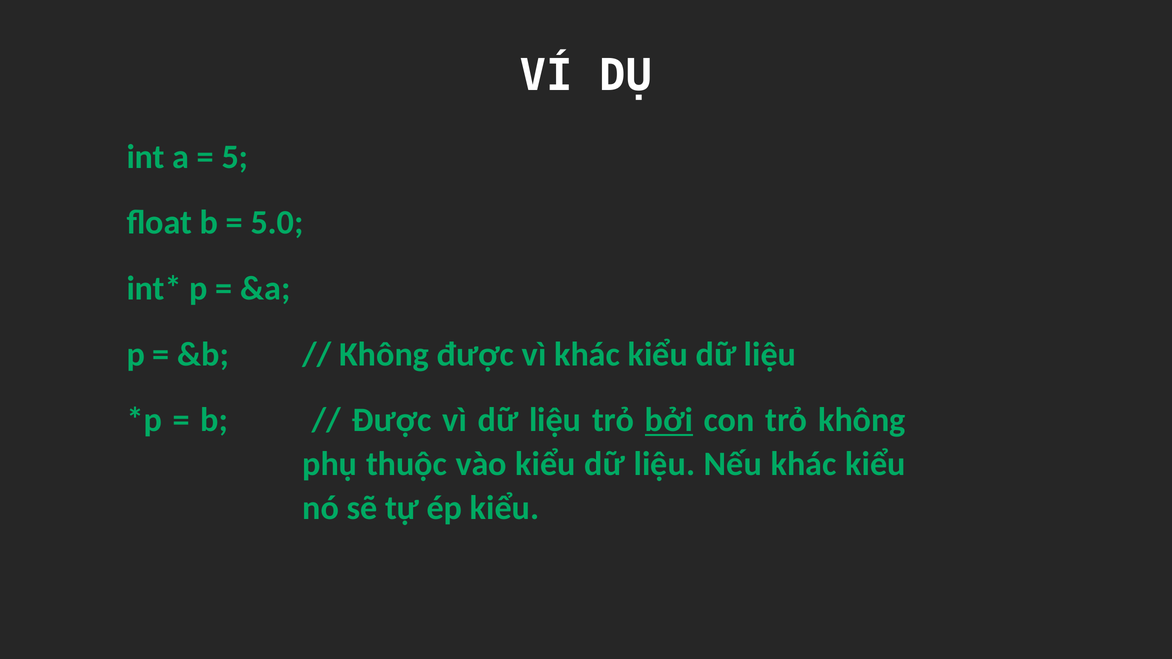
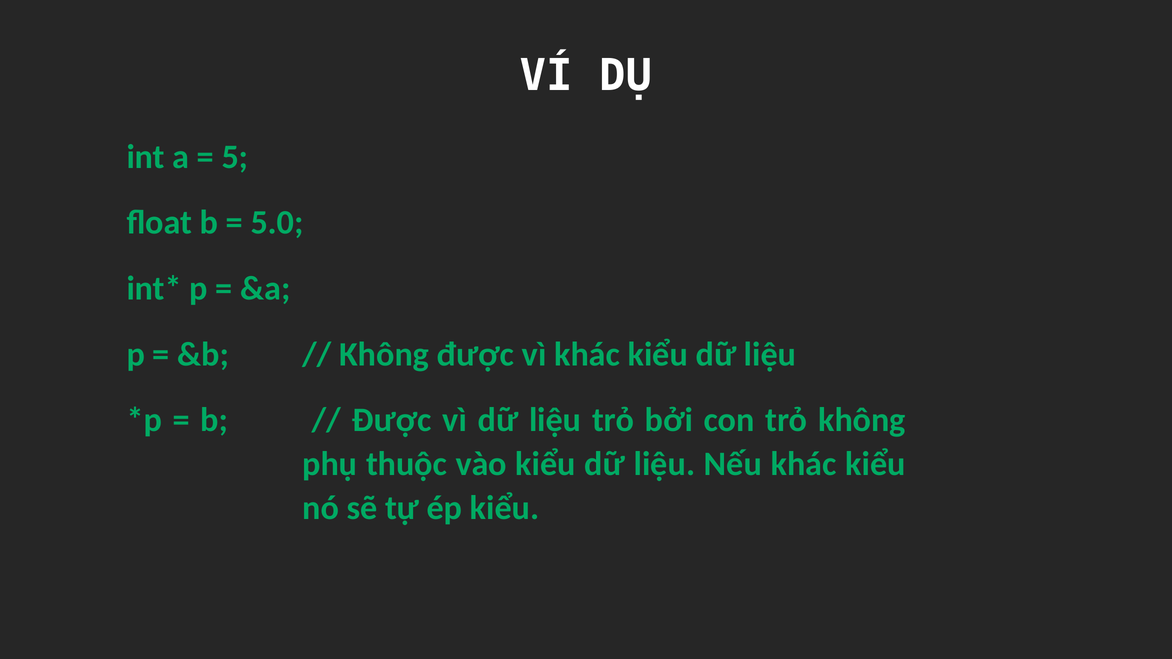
bởi underline: present -> none
